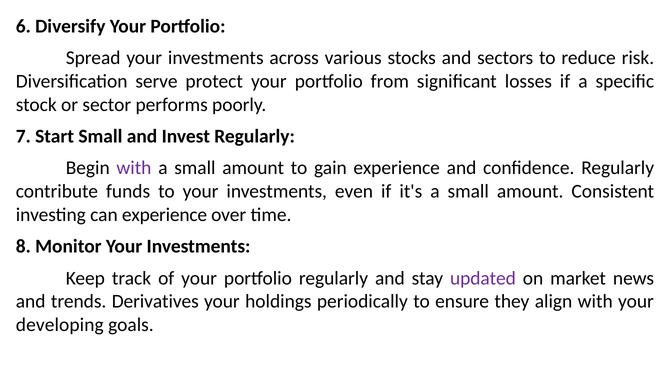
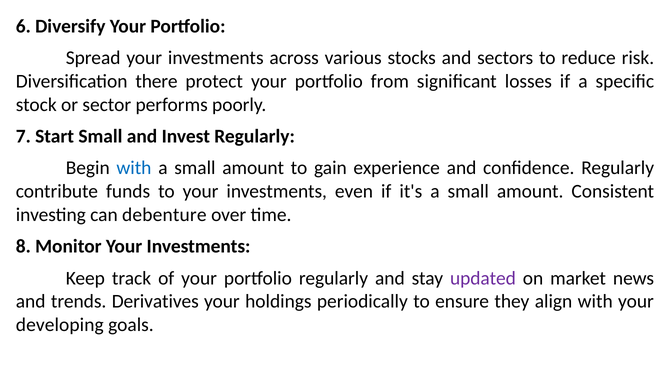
serve: serve -> there
with at (134, 168) colour: purple -> blue
can experience: experience -> debenture
